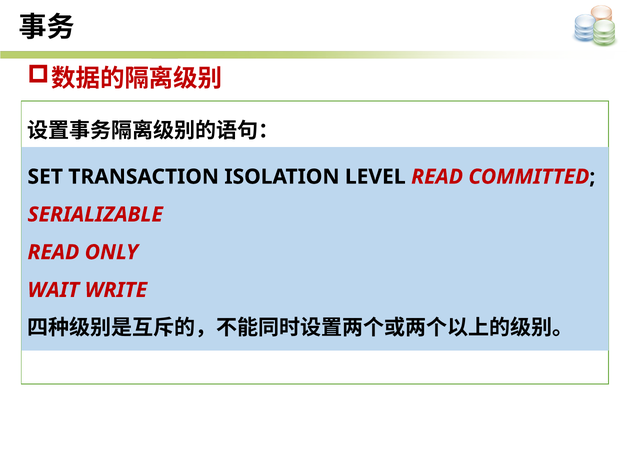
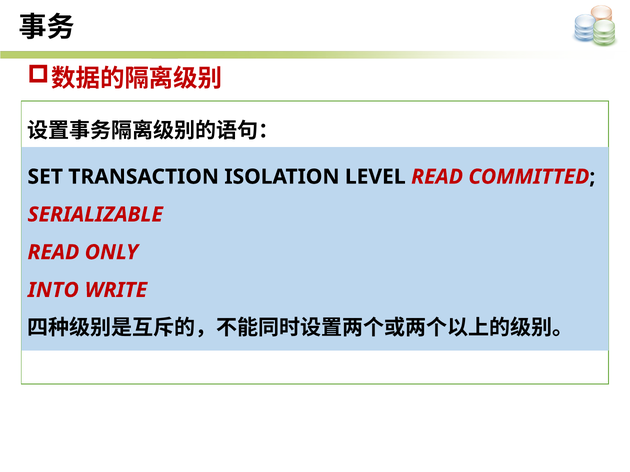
WAIT: WAIT -> INTO
